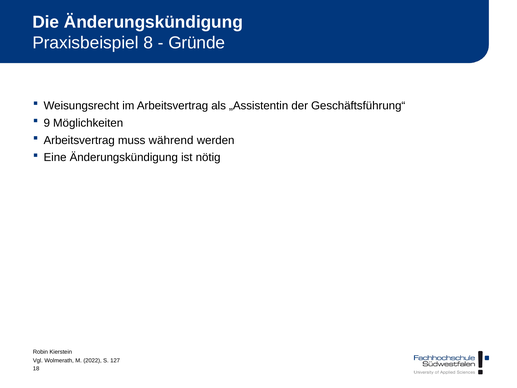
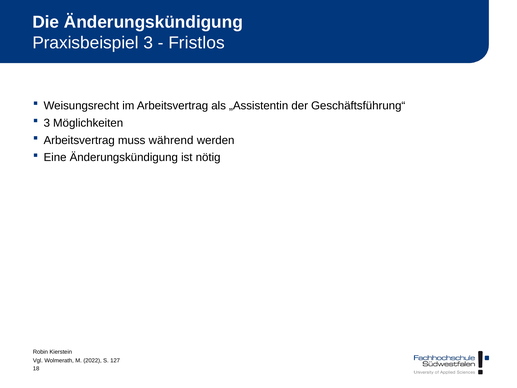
Praxisbeispiel 8: 8 -> 3
Gründe: Gründe -> Fristlos
9 at (47, 123): 9 -> 3
